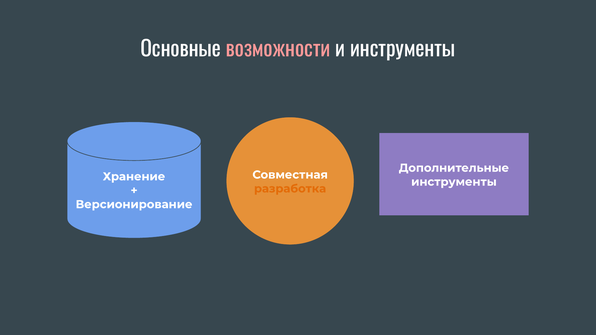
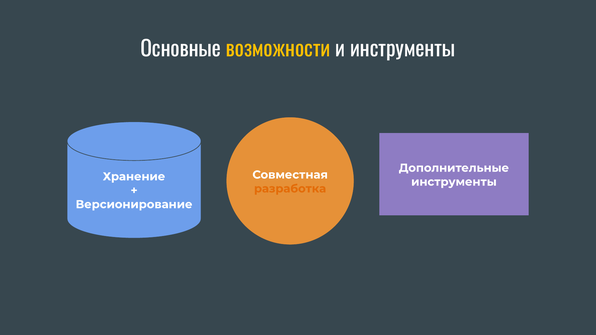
возможности colour: pink -> yellow
